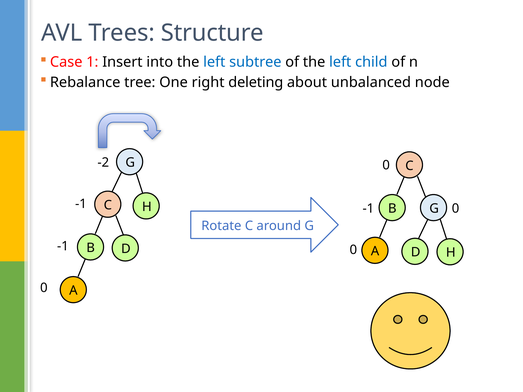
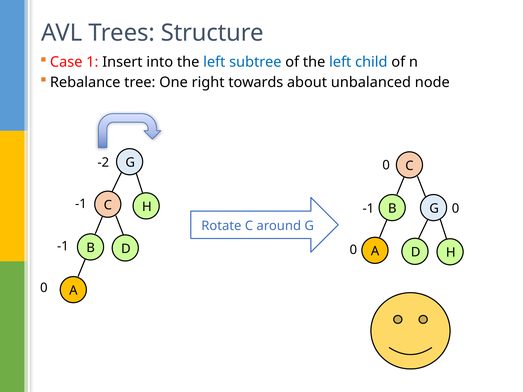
deleting: deleting -> towards
